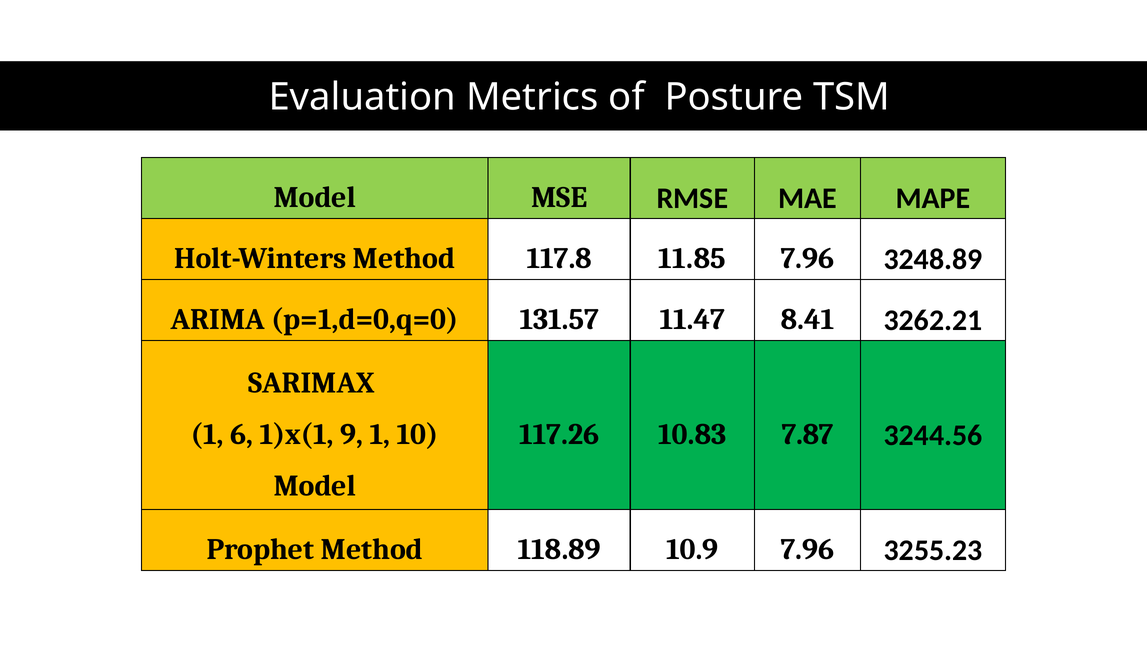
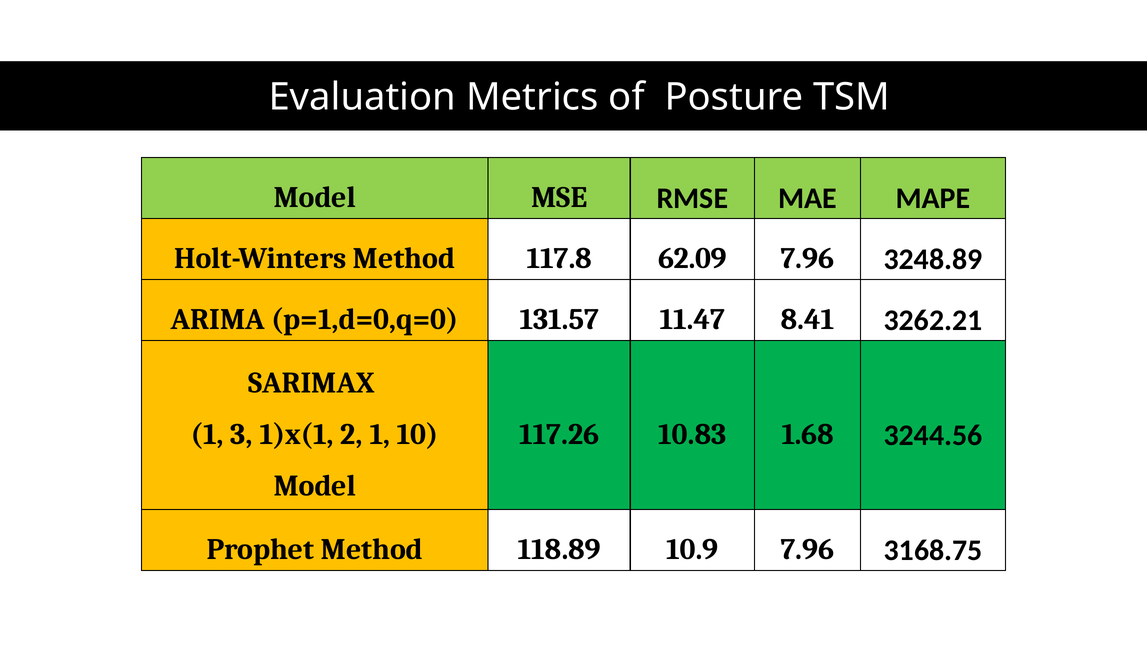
11.85: 11.85 -> 62.09
6: 6 -> 3
9: 9 -> 2
7.87: 7.87 -> 1.68
3255.23: 3255.23 -> 3168.75
